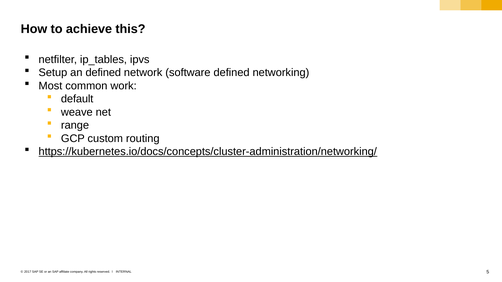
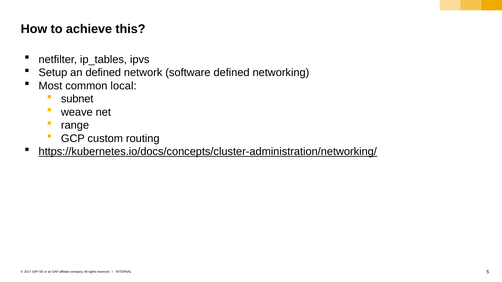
work: work -> local
default: default -> subnet
